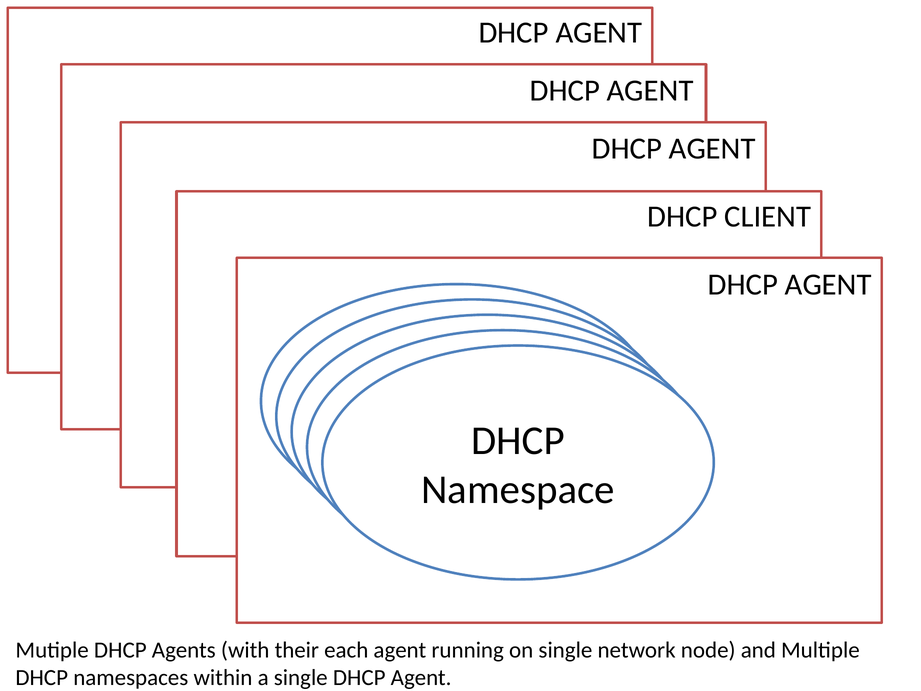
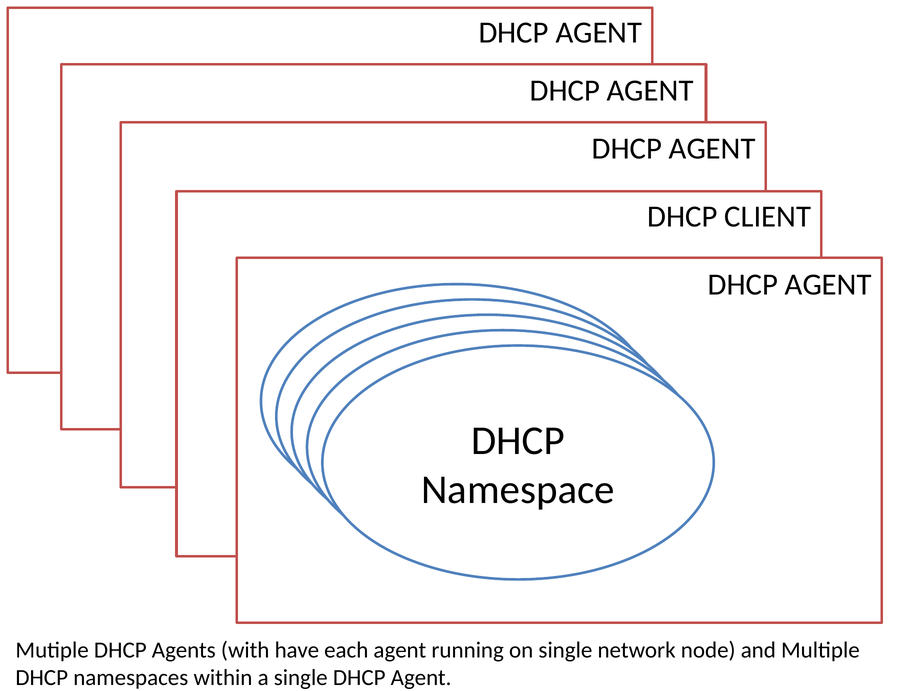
their: their -> have
